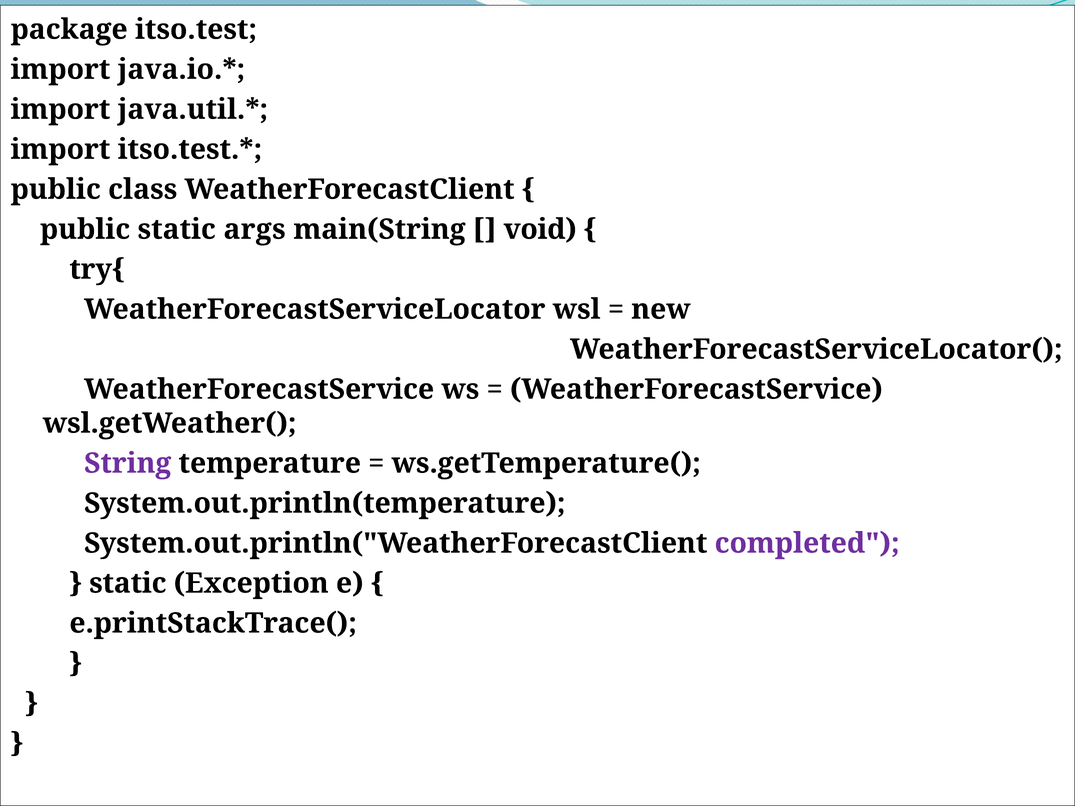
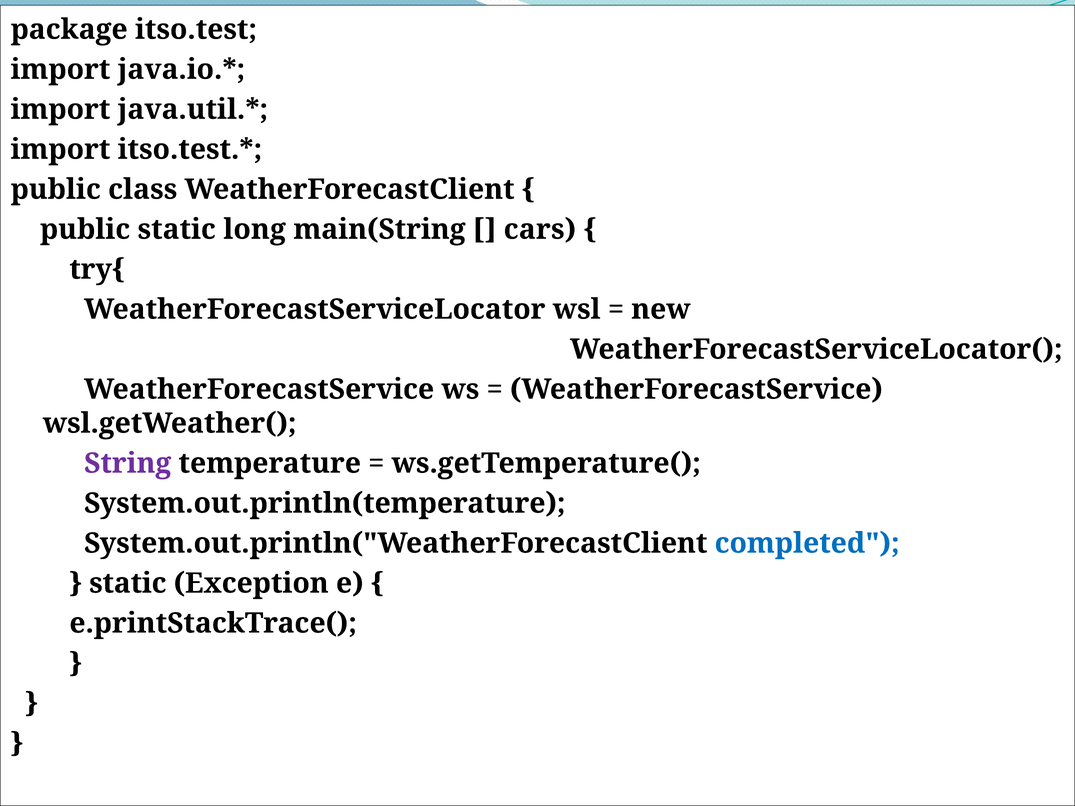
args: args -> long
void: void -> cars
completed colour: purple -> blue
